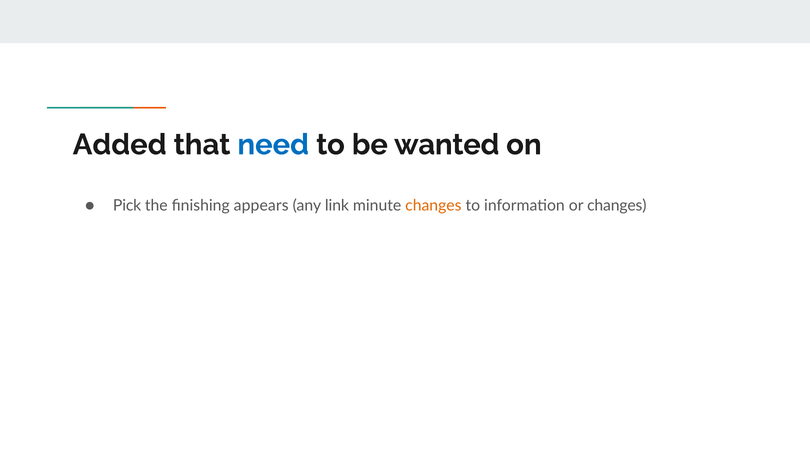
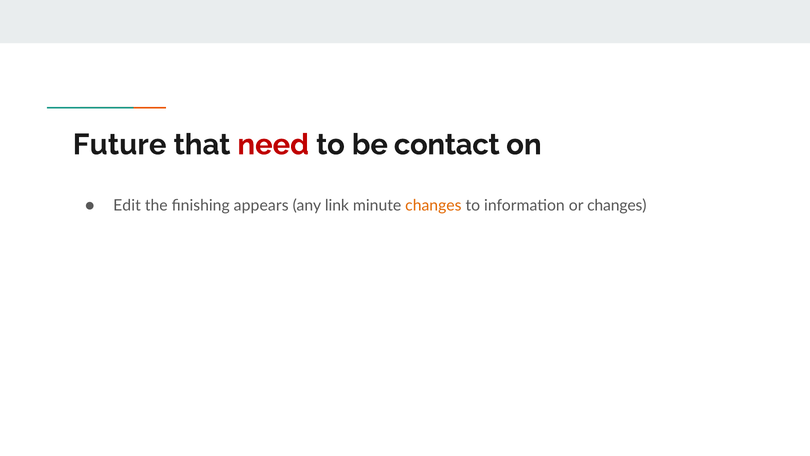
Added: Added -> Future
need colour: blue -> red
wanted: wanted -> contact
Pick: Pick -> Edit
